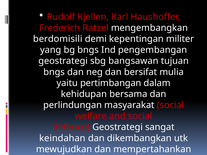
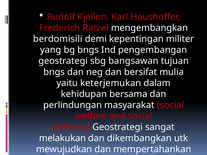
pertimbangan: pertimbangan -> keterjemukan
keindahan: keindahan -> melakukan
